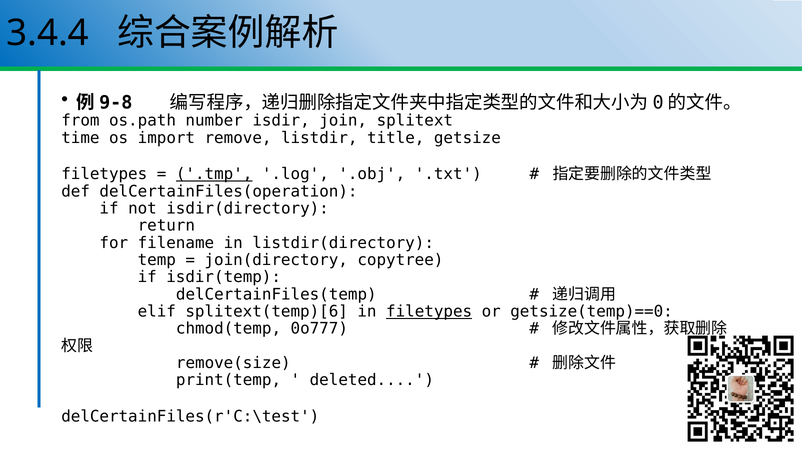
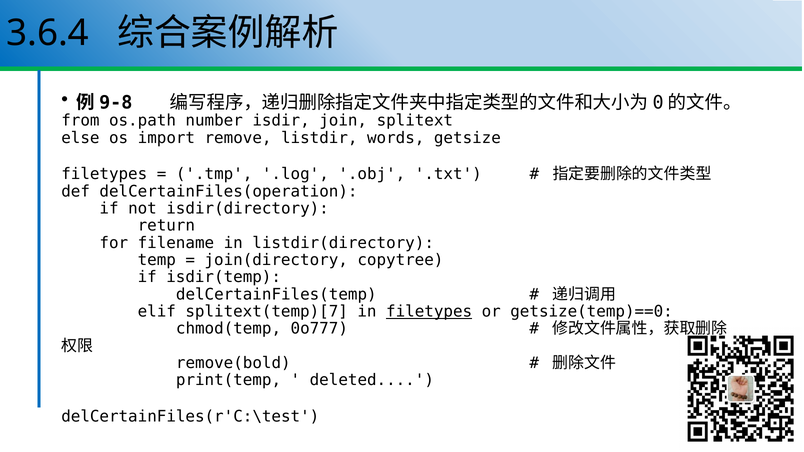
3.4.4: 3.4.4 -> 3.6.4
time: time -> else
title: title -> words
.tmp underline: present -> none
splitext(temp)[6: splitext(temp)[6 -> splitext(temp)[7
remove(size: remove(size -> remove(bold
